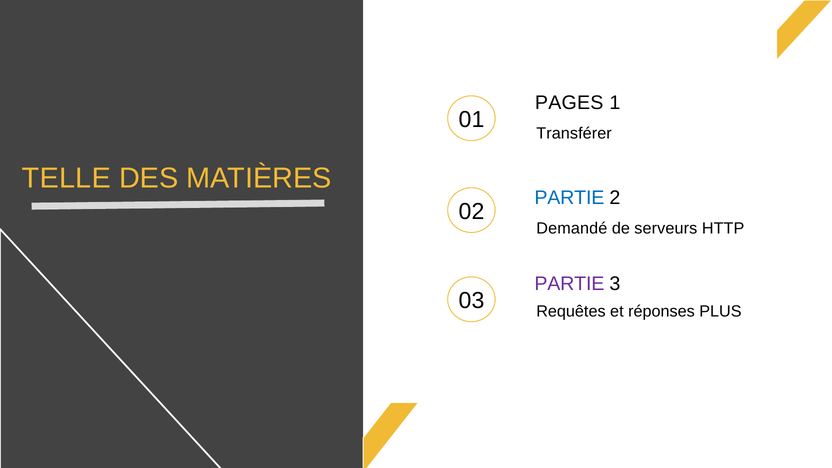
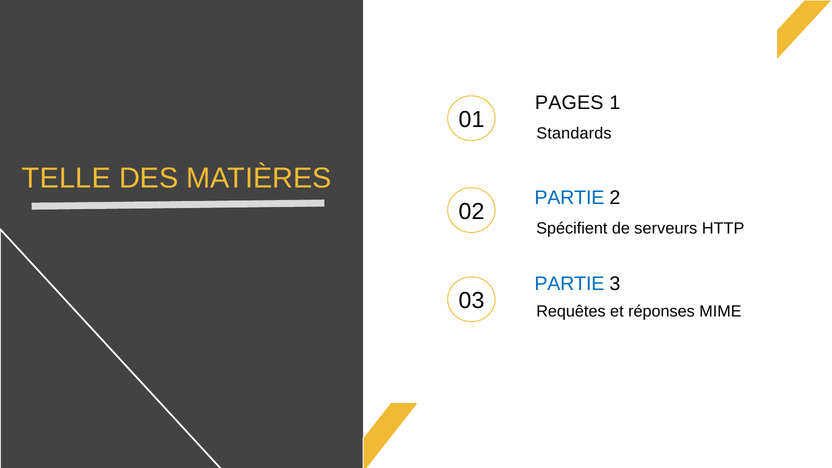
Transférer: Transférer -> Standards
Demandé: Demandé -> Spécifient
PARTIE at (569, 284) colour: purple -> blue
PLUS: PLUS -> MIME
